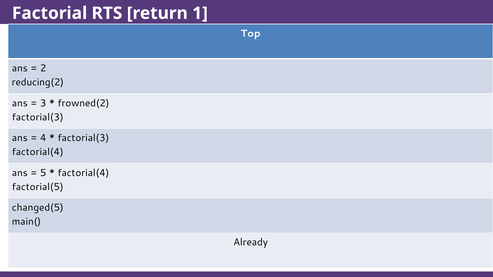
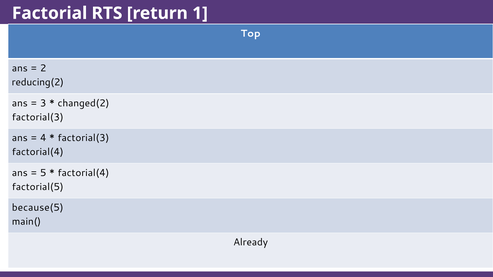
frowned(2: frowned(2 -> changed(2
changed(5: changed(5 -> because(5
